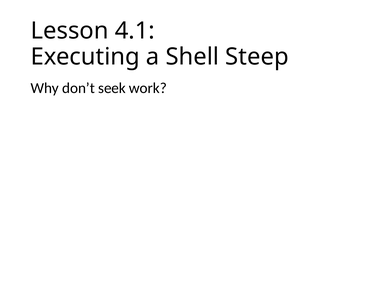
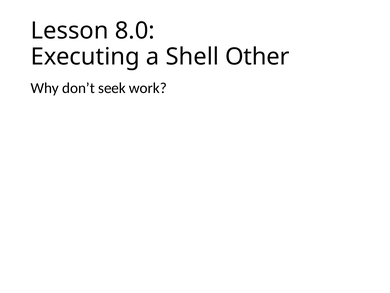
4.1: 4.1 -> 8.0
Steep: Steep -> Other
